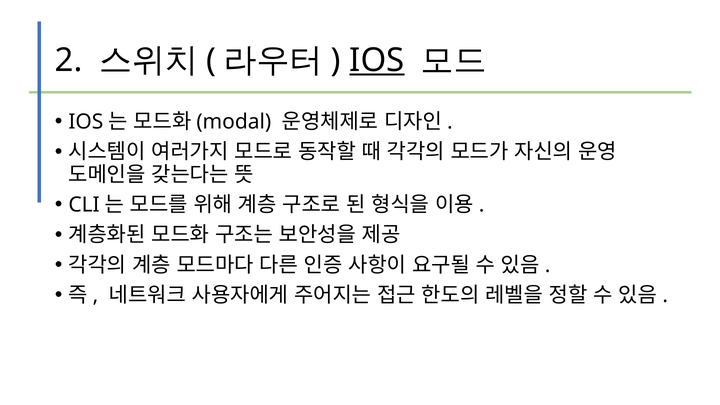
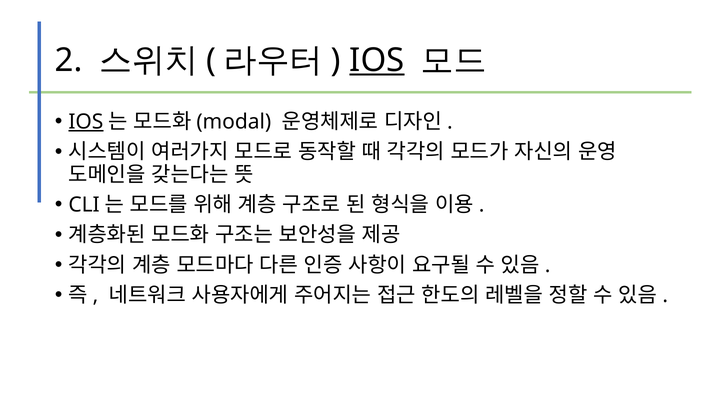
IOS at (86, 122) underline: none -> present
